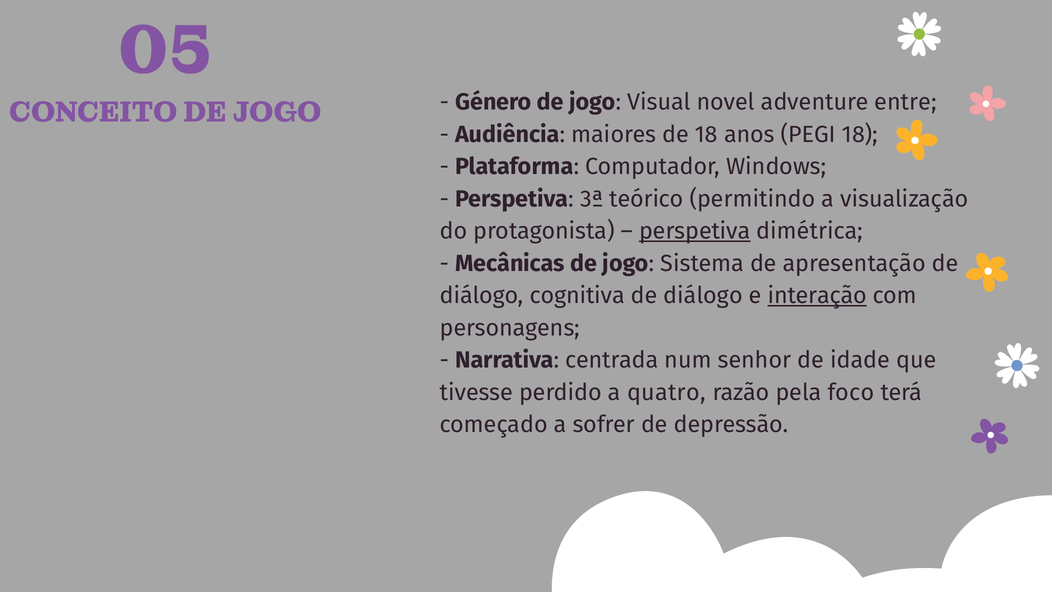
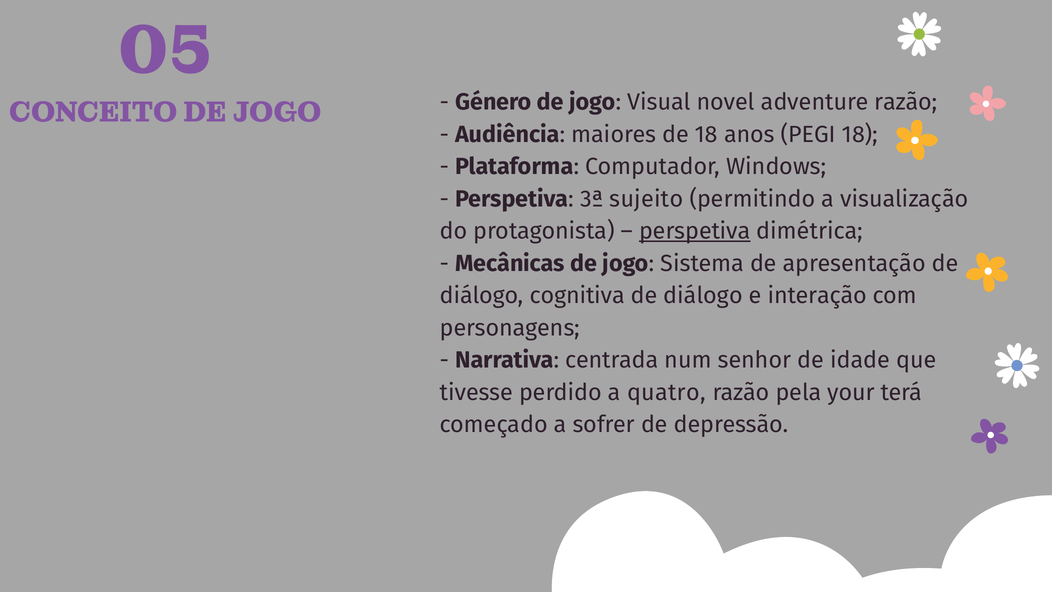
adventure entre: entre -> razão
teórico: teórico -> sujeito
interação underline: present -> none
foco: foco -> your
